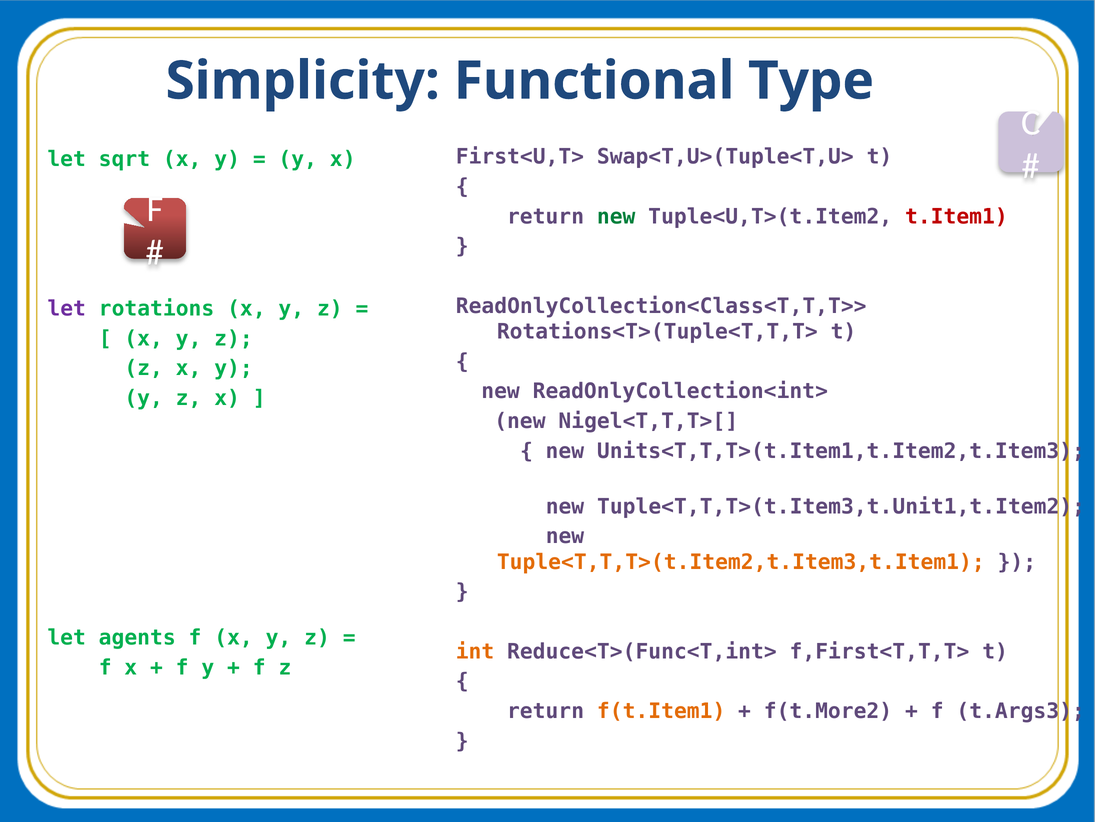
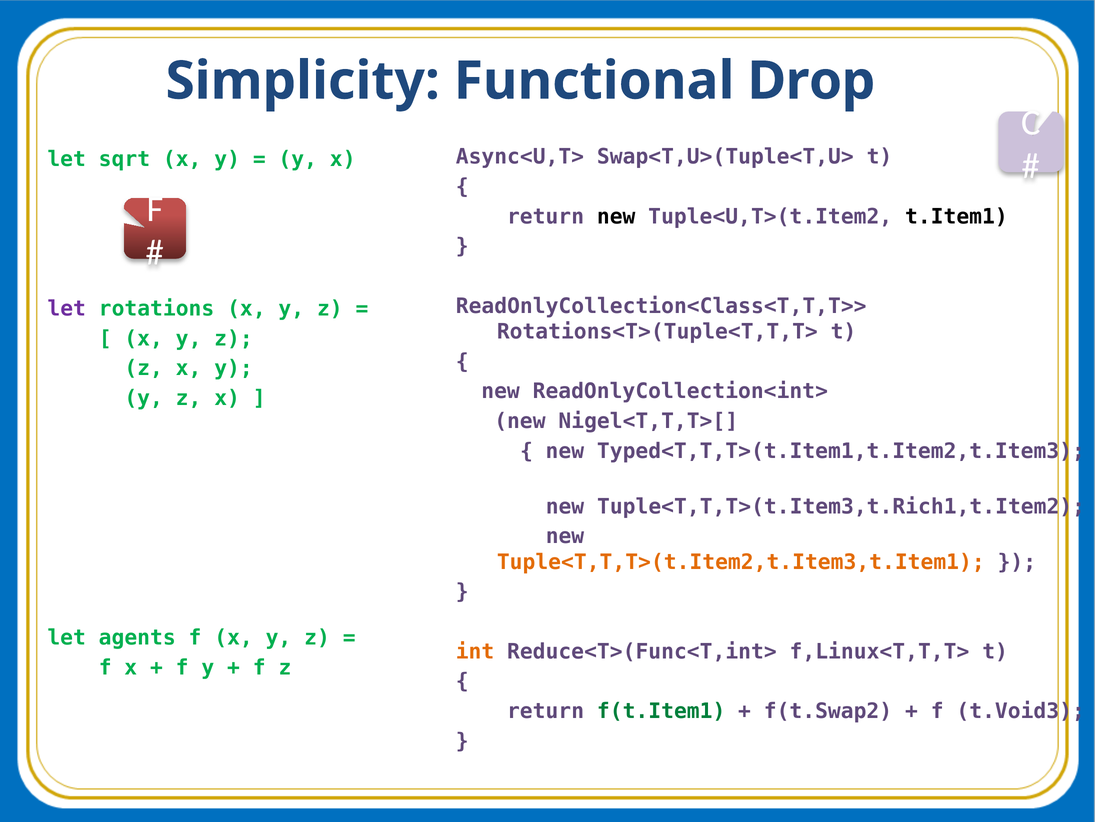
Type: Type -> Drop
First<U,T>: First<U,T> -> Async<U,T>
new at (616, 216) colour: green -> black
t.Item1 colour: red -> black
Units<T,T,T>(t.Item1,t.Item2,t.Item3: Units<T,T,T>(t.Item1,t.Item2,t.Item3 -> Typed<T,T,T>(t.Item1,t.Item2,t.Item3
Tuple<T,T,T>(t.Item3,t.Unit1,t.Item2: Tuple<T,T,T>(t.Item3,t.Unit1,t.Item2 -> Tuple<T,T,T>(t.Item3,t.Rich1,t.Item2
f,First<T,T,T>: f,First<T,T,T> -> f,Linux<T,T,T>
f(t.Item1 colour: orange -> green
f(t.More2: f(t.More2 -> f(t.Swap2
t.Args3: t.Args3 -> t.Void3
